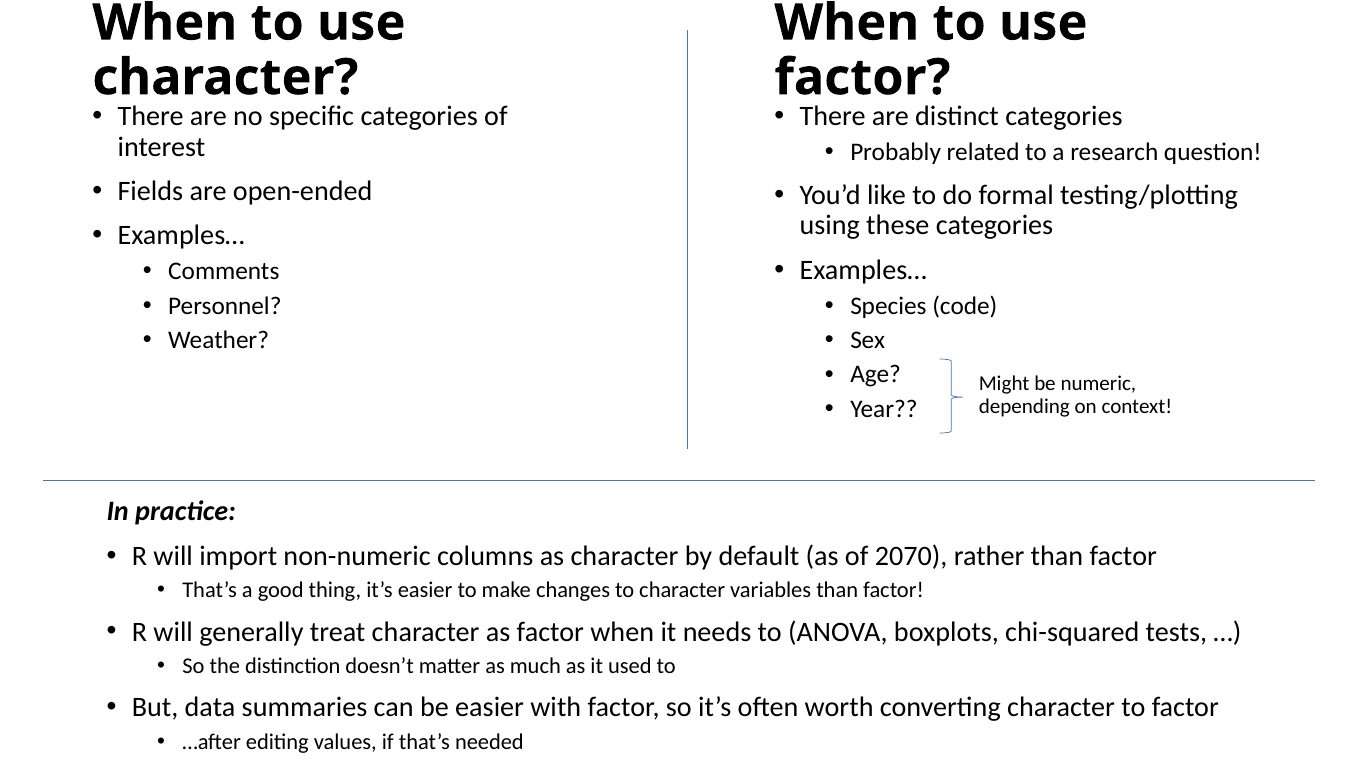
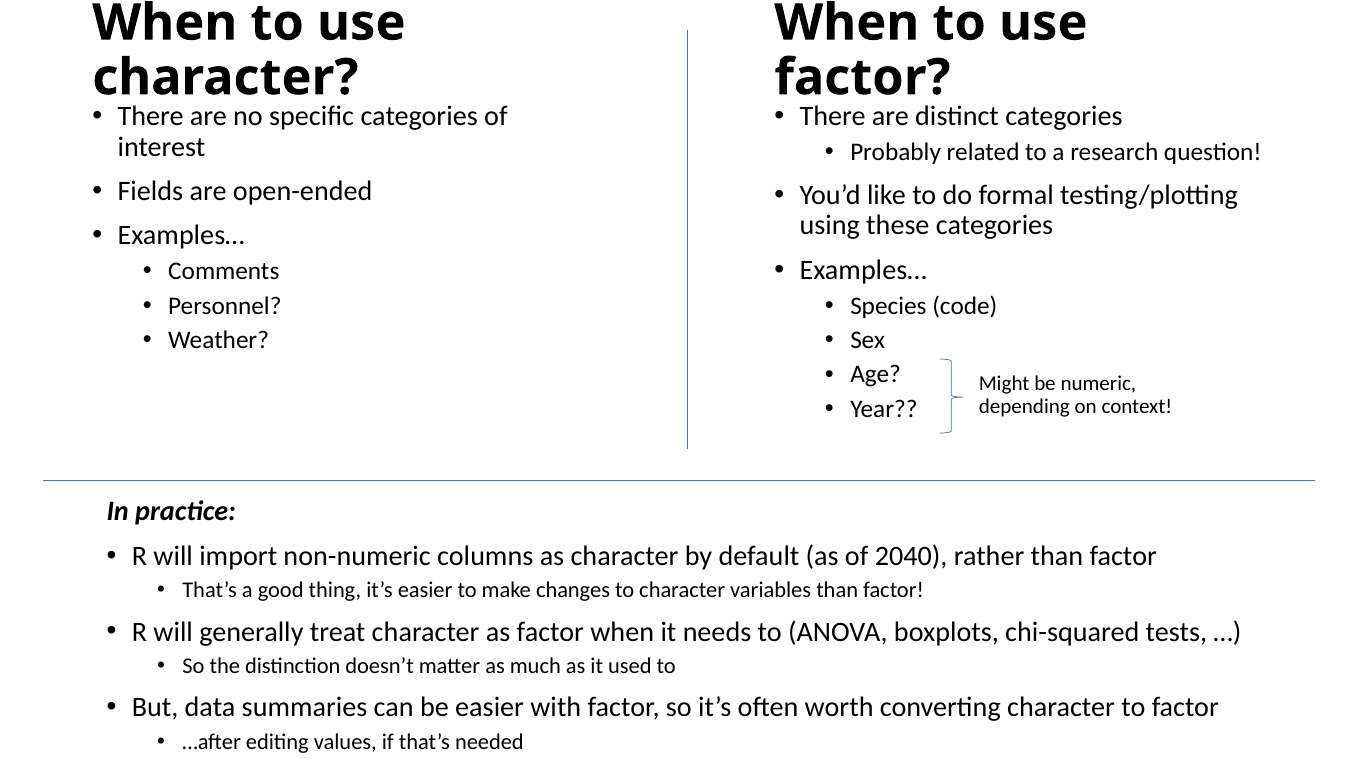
2070: 2070 -> 2040
